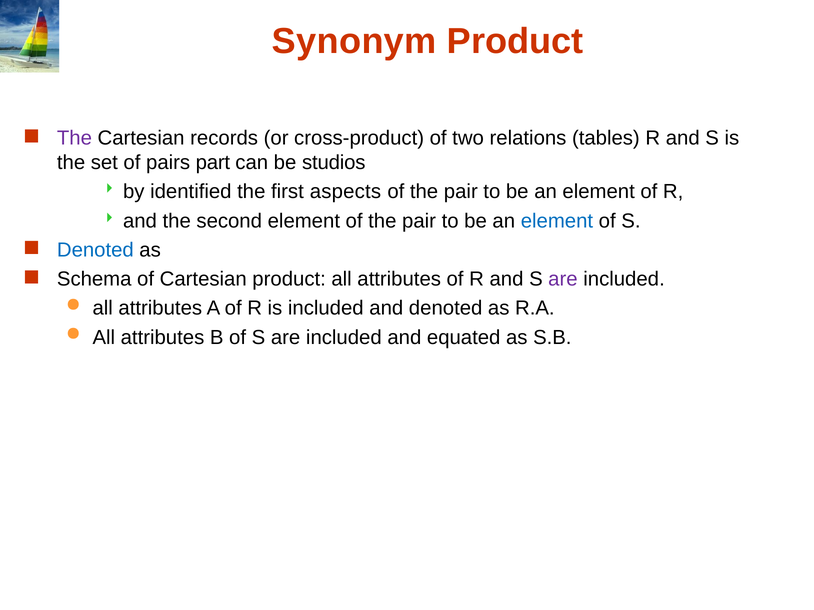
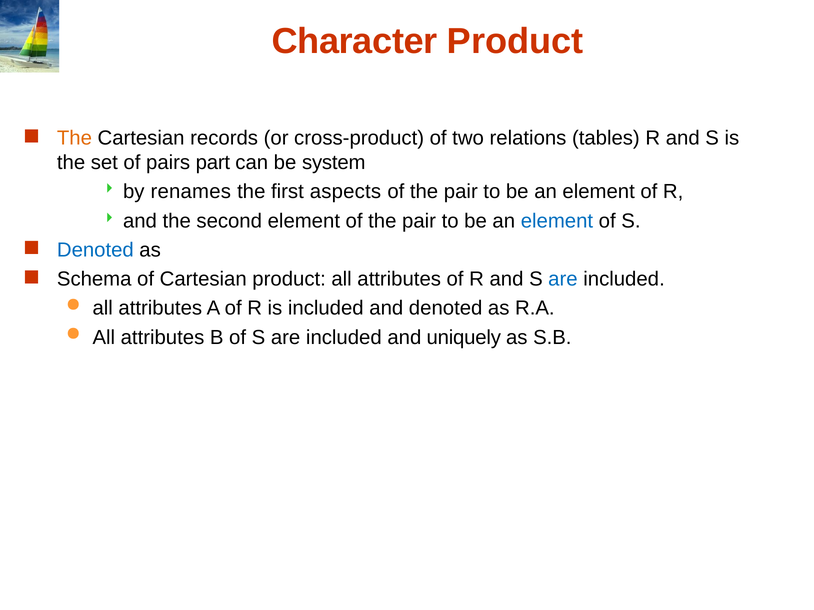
Synonym: Synonym -> Character
The at (74, 138) colour: purple -> orange
studios: studios -> system
identified: identified -> renames
are at (563, 279) colour: purple -> blue
equated: equated -> uniquely
